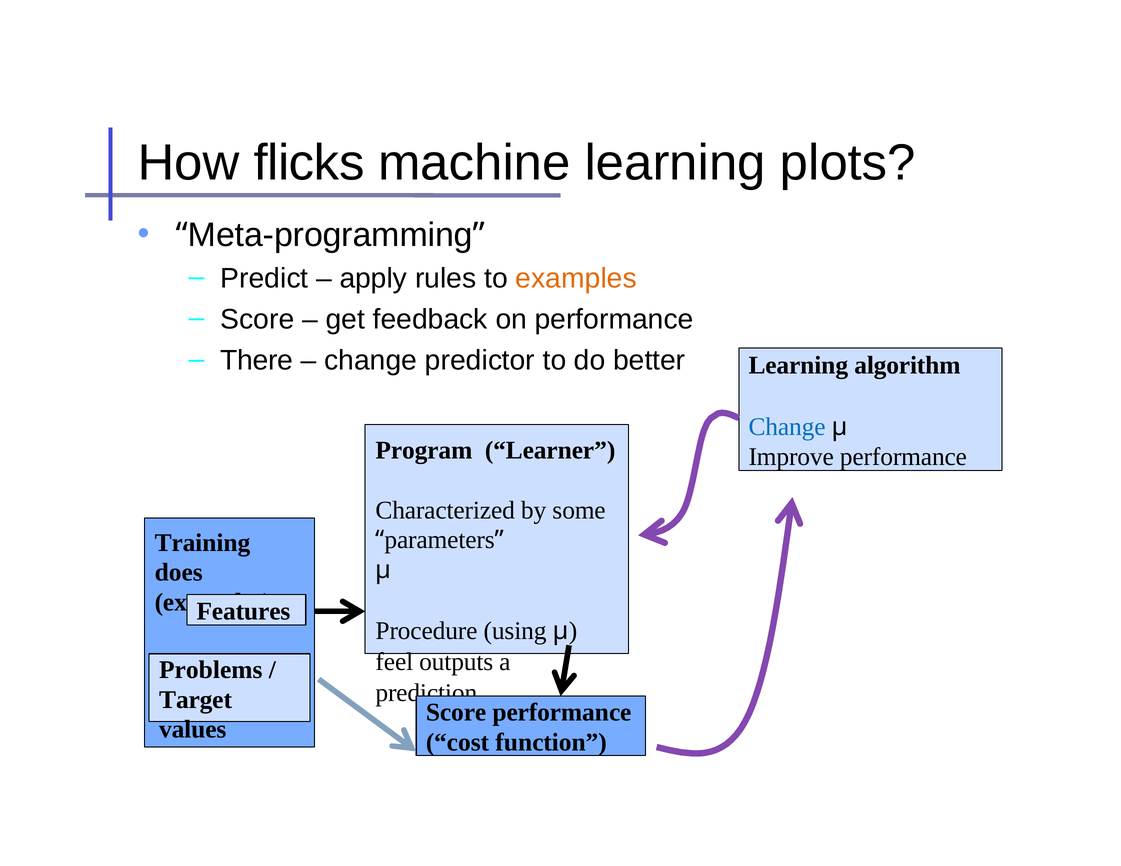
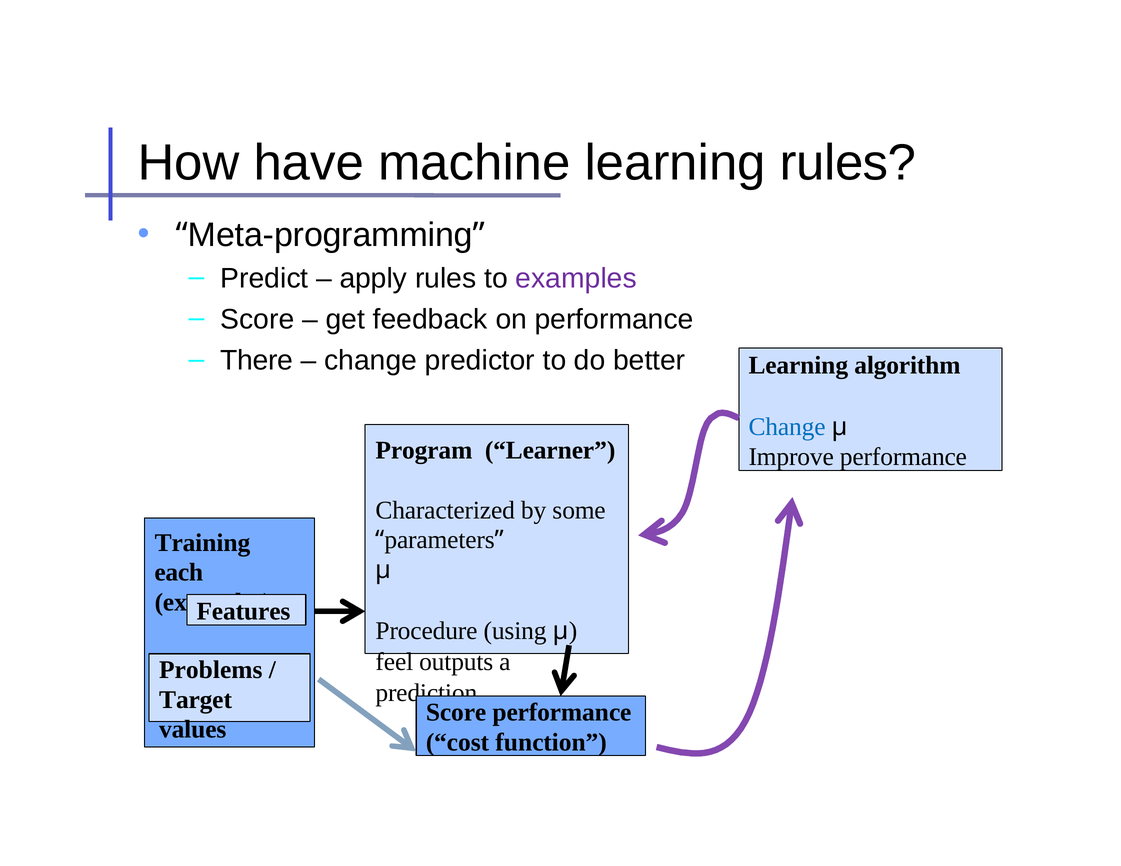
flicks: flicks -> have
learning plots: plots -> rules
examples at (576, 278) colour: orange -> purple
does: does -> each
